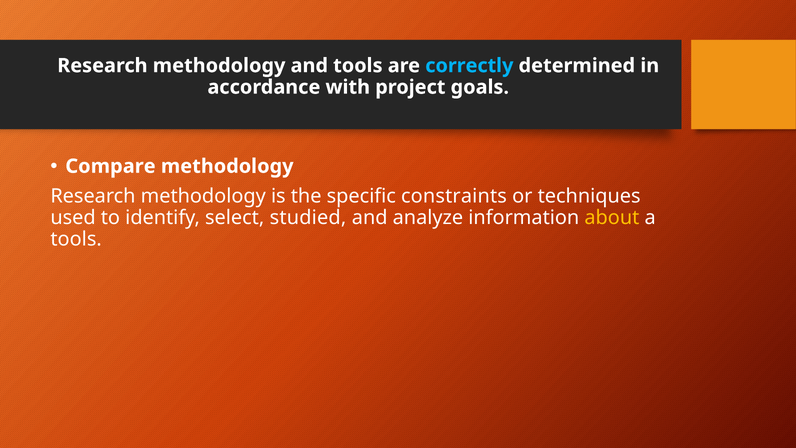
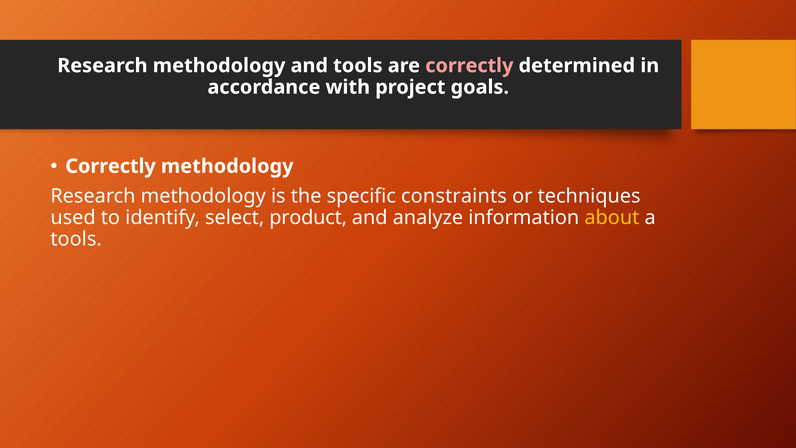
correctly at (469, 66) colour: light blue -> pink
Compare at (110, 166): Compare -> Correctly
studied: studied -> product
